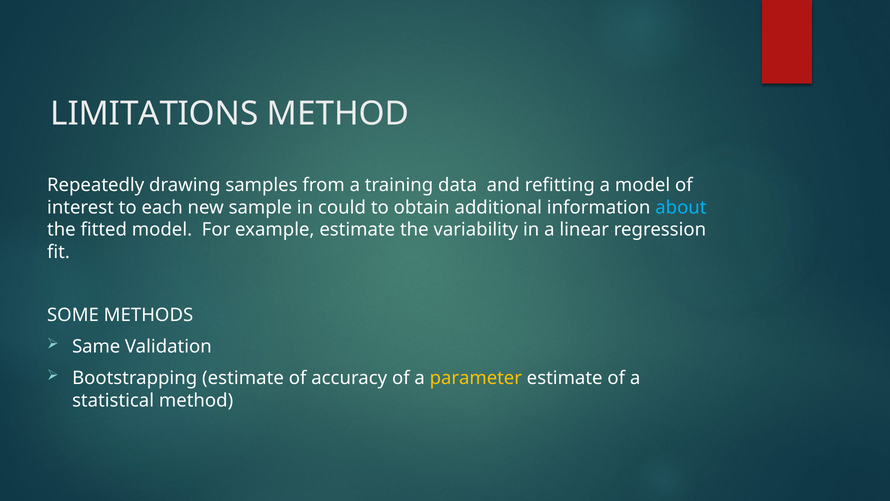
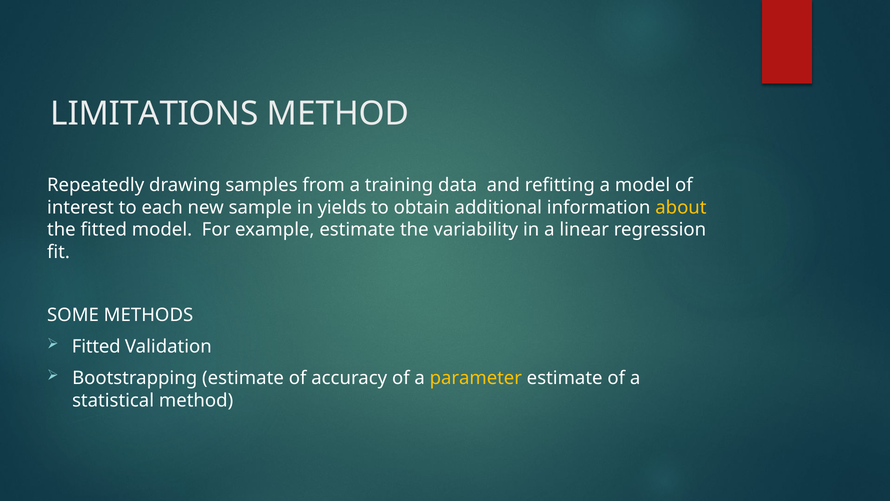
could: could -> yields
about colour: light blue -> yellow
Same at (96, 346): Same -> Fitted
